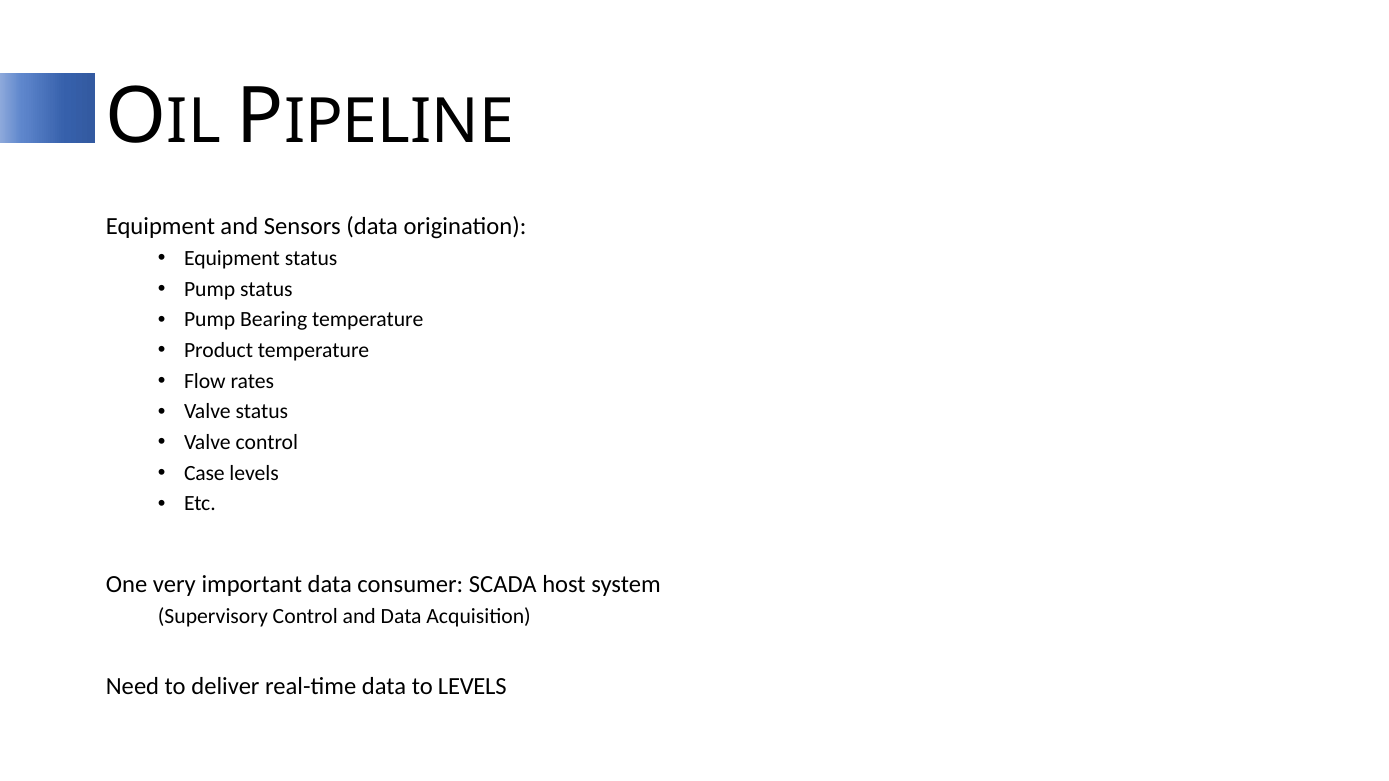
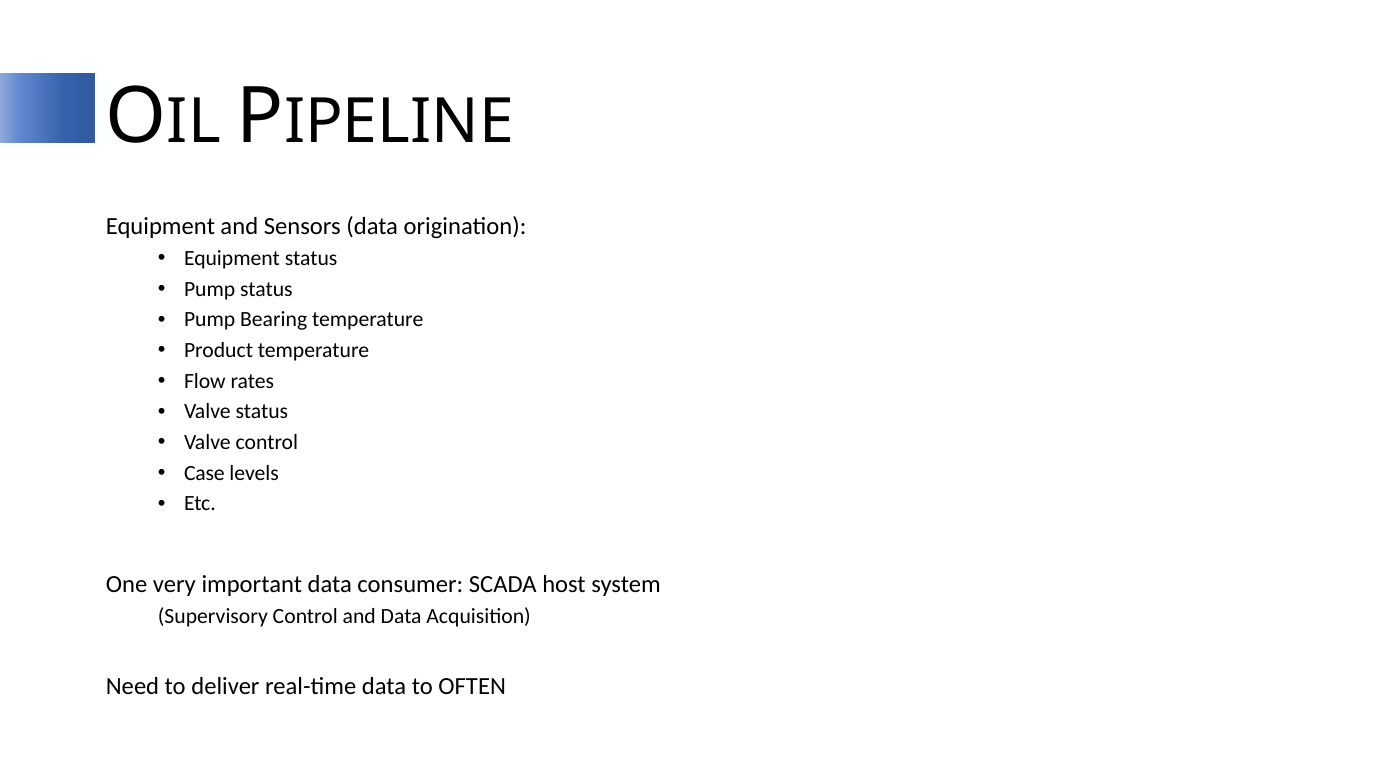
to LEVELS: LEVELS -> OFTEN
